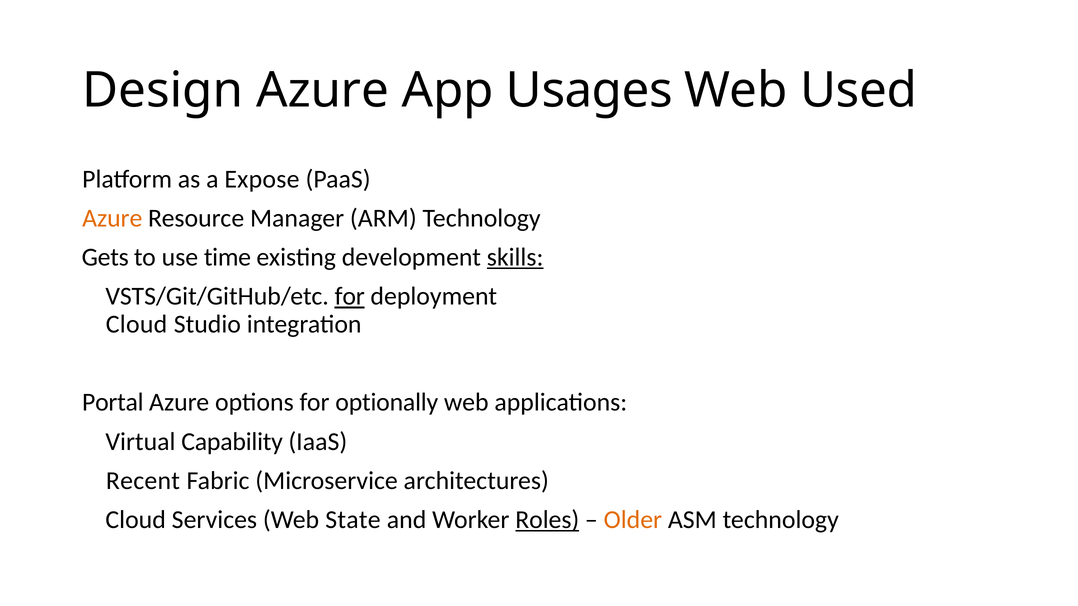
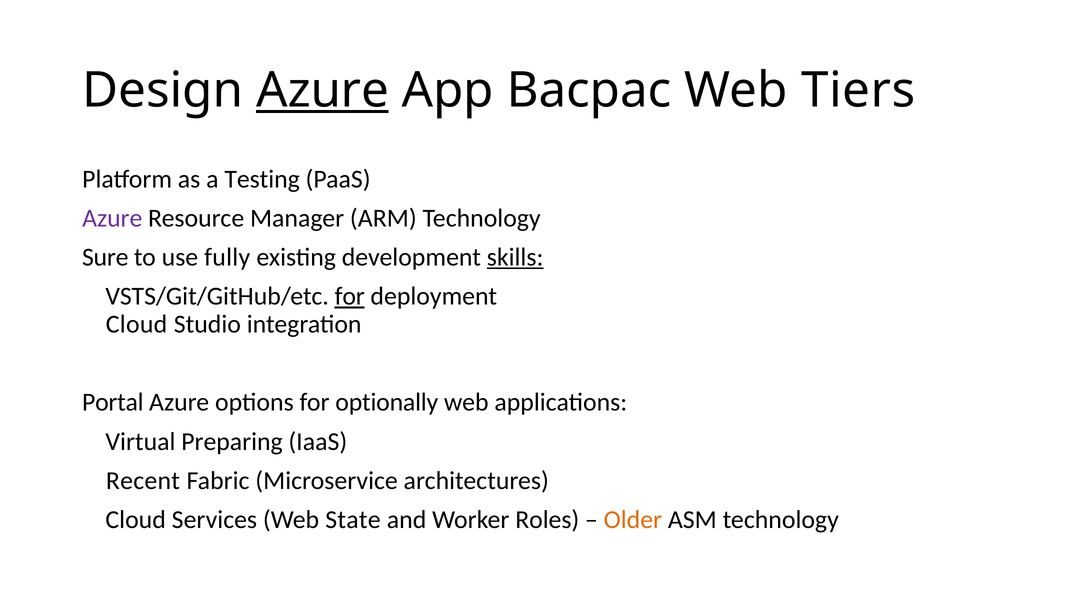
Azure at (323, 91) underline: none -> present
Usages: Usages -> Bacpac
Used: Used -> Tiers
Expose: Expose -> Testing
Azure at (112, 218) colour: orange -> purple
Gets: Gets -> Sure
time: time -> fully
Capability: Capability -> Preparing
Roles underline: present -> none
